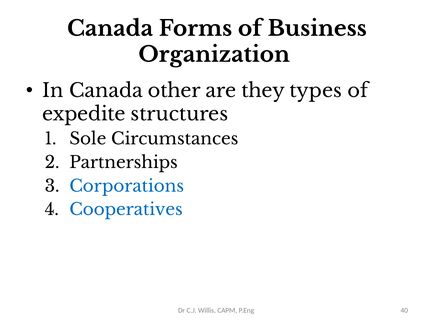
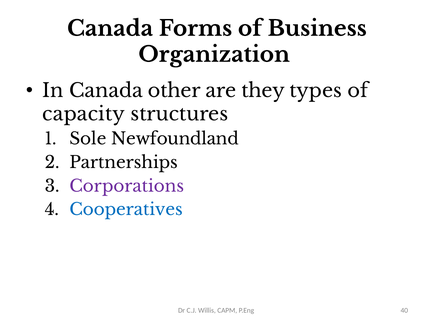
expedite: expedite -> capacity
Circumstances: Circumstances -> Newfoundland
Corporations colour: blue -> purple
